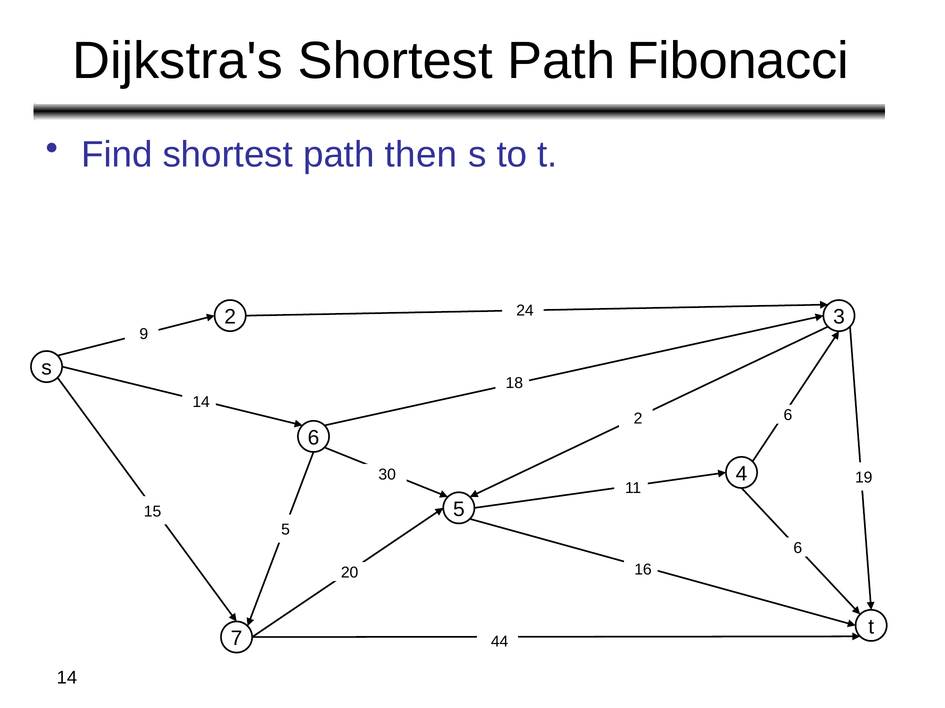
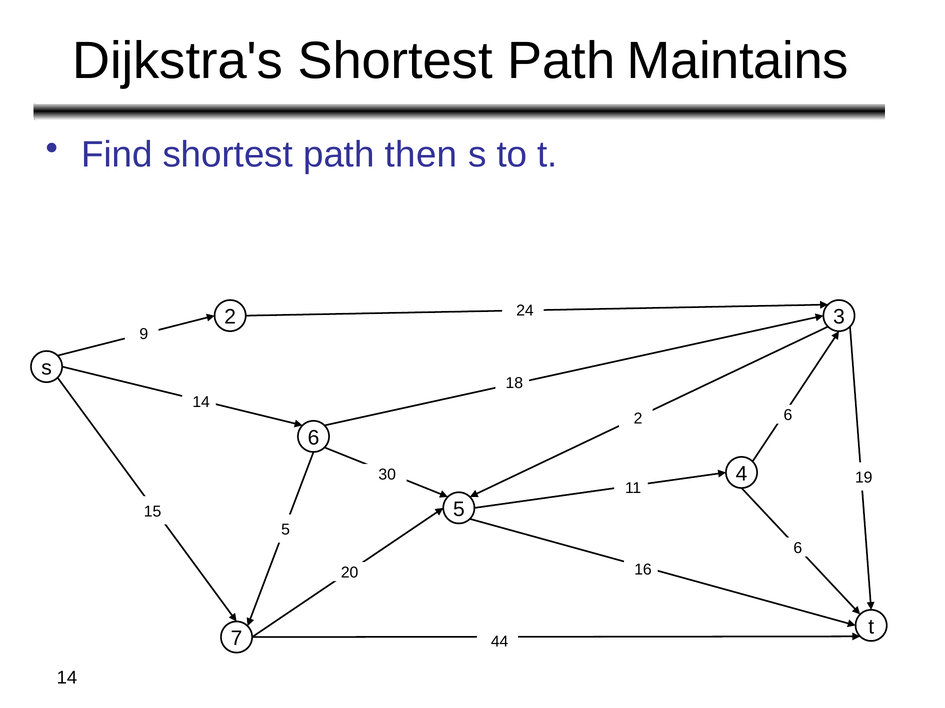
Fibonacci: Fibonacci -> Maintains
